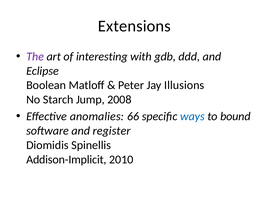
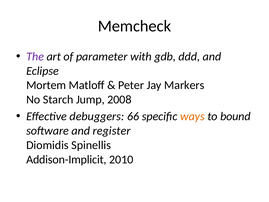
Extensions: Extensions -> Memcheck
interesting: interesting -> parameter
Boolean: Boolean -> Mortem
Illusions: Illusions -> Markers
anomalies: anomalies -> debuggers
ways colour: blue -> orange
